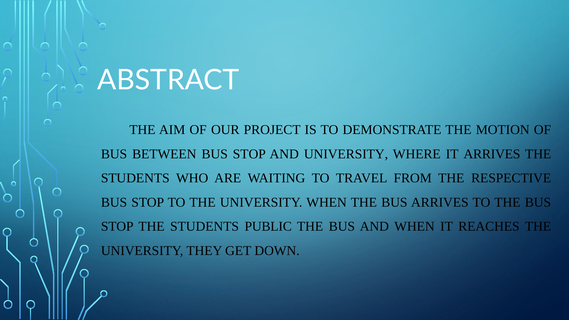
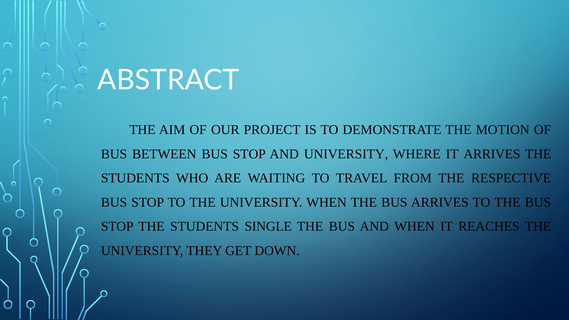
PUBLIC: PUBLIC -> SINGLE
